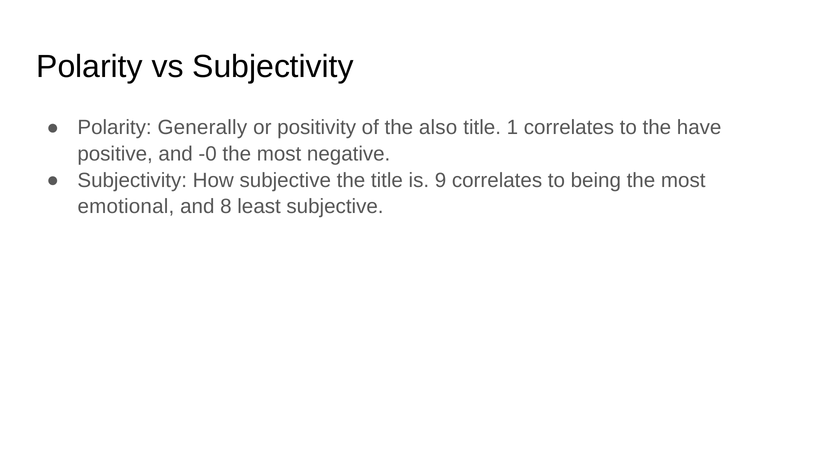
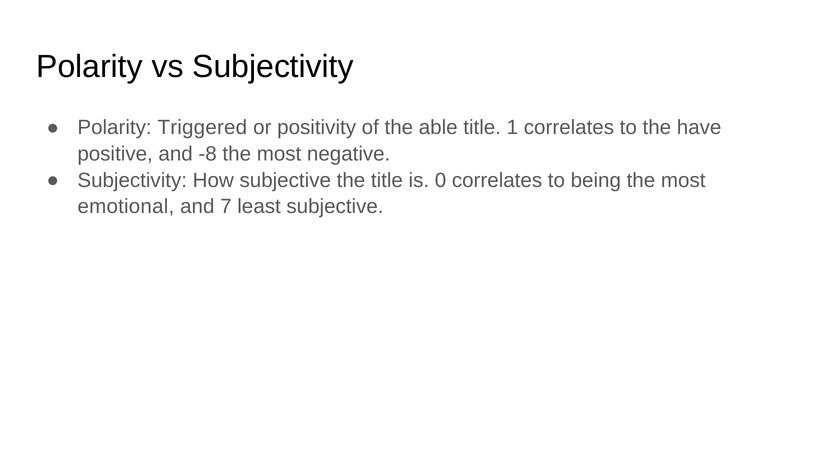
Generally: Generally -> Triggered
also: also -> able
-0: -0 -> -8
9: 9 -> 0
8: 8 -> 7
